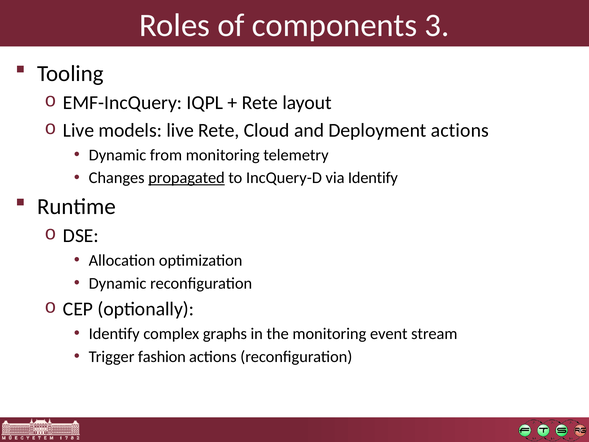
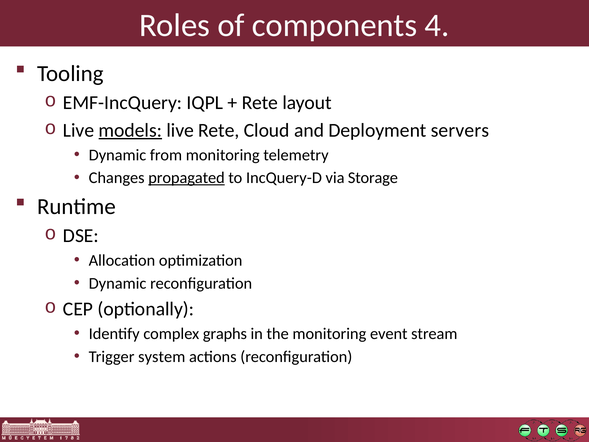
3: 3 -> 4
models underline: none -> present
Deployment actions: actions -> servers
via Identify: Identify -> Storage
fashion: fashion -> system
